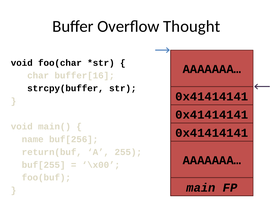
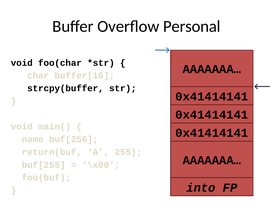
Thought: Thought -> Personal
main: main -> into
